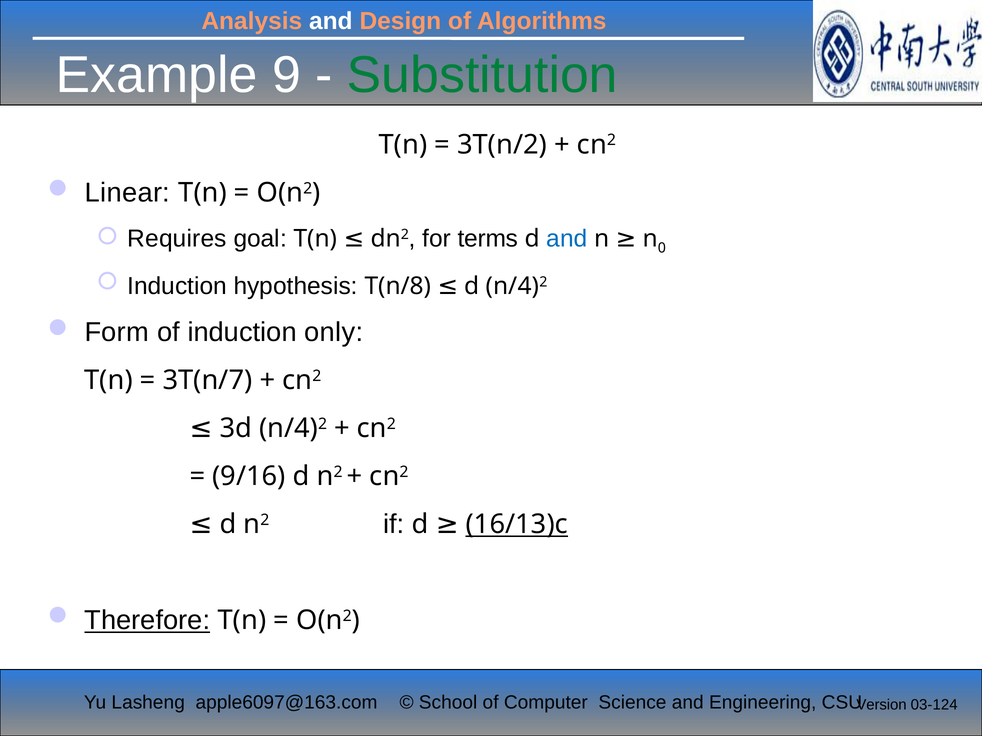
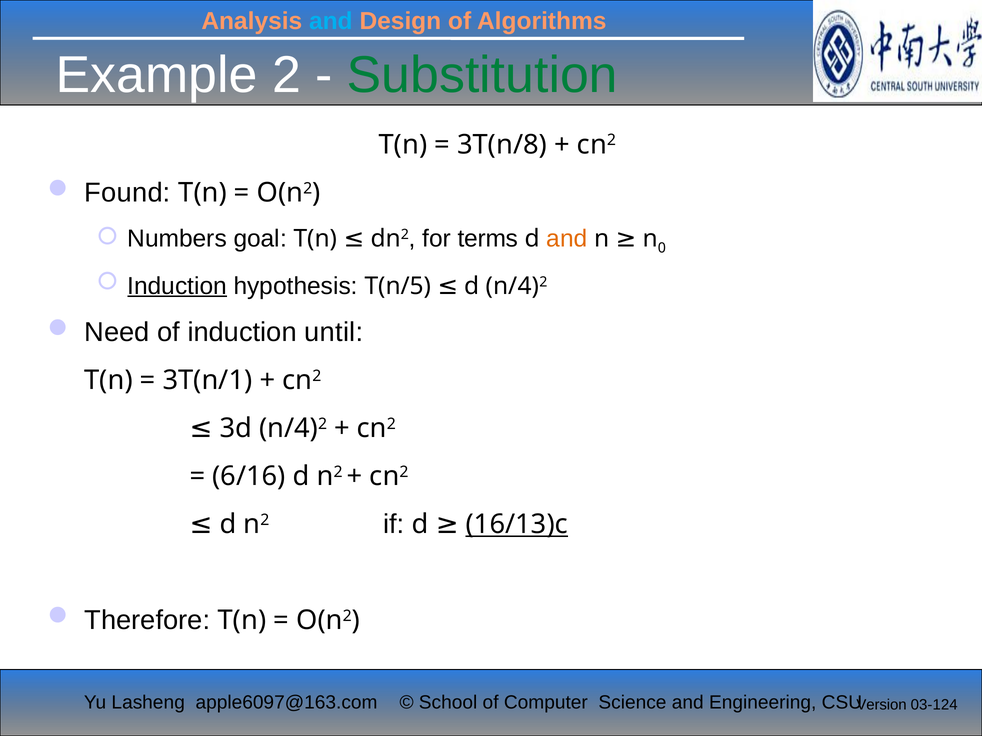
and at (331, 21) colour: white -> light blue
Example 9: 9 -> 2
3T(n/2: 3T(n/2 -> 3T(n/8
Linear: Linear -> Found
Requires: Requires -> Numbers
and at (567, 239) colour: blue -> orange
Induction at (177, 286) underline: none -> present
T(n/8: T(n/8 -> T(n/5
Form: Form -> Need
only: only -> until
3T(n/7: 3T(n/7 -> 3T(n/1
9/16: 9/16 -> 6/16
Therefore underline: present -> none
